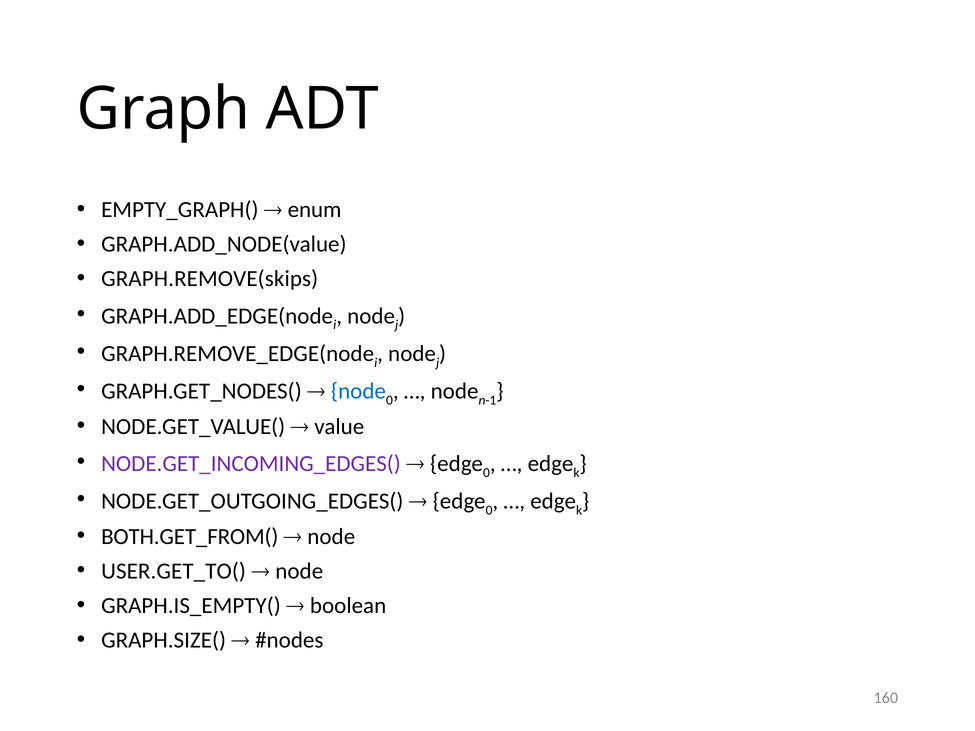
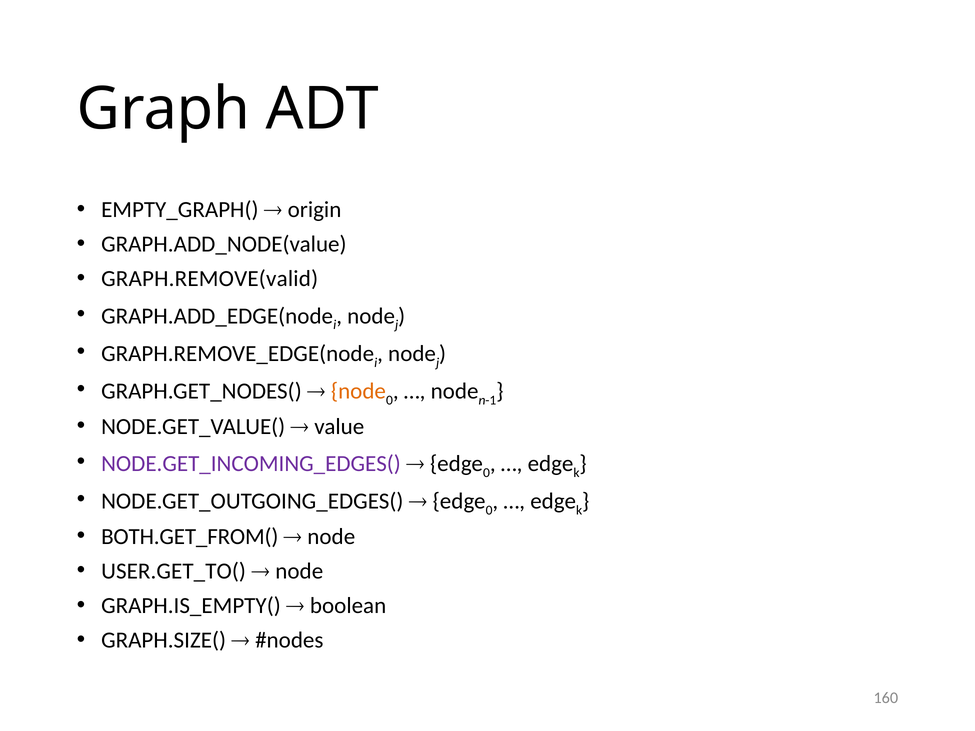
enum: enum -> origin
GRAPH.REMOVE(skips: GRAPH.REMOVE(skips -> GRAPH.REMOVE(valid
node at (358, 391) colour: blue -> orange
